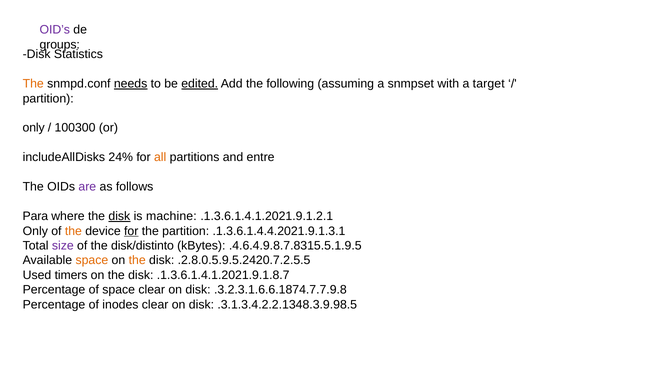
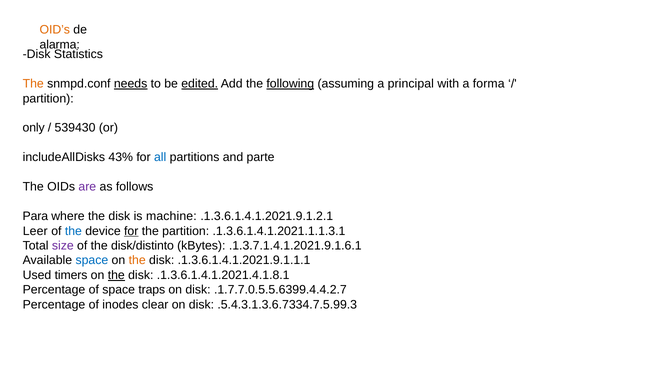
OID’s colour: purple -> orange
groups: groups -> alarma
following underline: none -> present
snmpset: snmpset -> principal
target: target -> forma
100300: 100300 -> 539430
24%: 24% -> 43%
all colour: orange -> blue
entre: entre -> parte
disk at (119, 216) underline: present -> none
Only at (35, 231): Only -> Leer
the at (73, 231) colour: orange -> blue
.1.3.6.1.4.4.2021.9.1.3.1: .1.3.6.1.4.4.2021.9.1.3.1 -> .1.3.6.1.4.1.2021.1.1.3.1
.4.6.4.9.8.7.8315.5.1.9.5: .4.6.4.9.8.7.8315.5.1.9.5 -> .1.3.7.1.4.1.2021.9.1.6.1
space at (92, 260) colour: orange -> blue
.2.8.0.5.9.5.2420.7.2.5.5: .2.8.0.5.9.5.2420.7.2.5.5 -> .1.3.6.1.4.1.2021.9.1.1.1
the at (116, 275) underline: none -> present
.1.3.6.1.4.1.2021.9.1.8.7: .1.3.6.1.4.1.2021.9.1.8.7 -> .1.3.6.1.4.1.2021.4.1.8.1
space clear: clear -> traps
.3.2.3.1.6.6.1874.7.7.9.8: .3.2.3.1.6.6.1874.7.7.9.8 -> .1.7.7.0.5.5.6399.4.4.2.7
.3.1.3.4.2.2.1348.3.9.98.5: .3.1.3.4.2.2.1348.3.9.98.5 -> .5.4.3.1.3.6.7334.7.5.99.3
